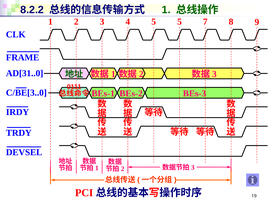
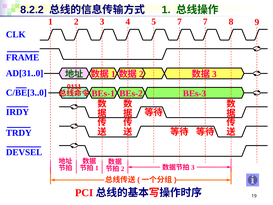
5 5: 5 -> 7
